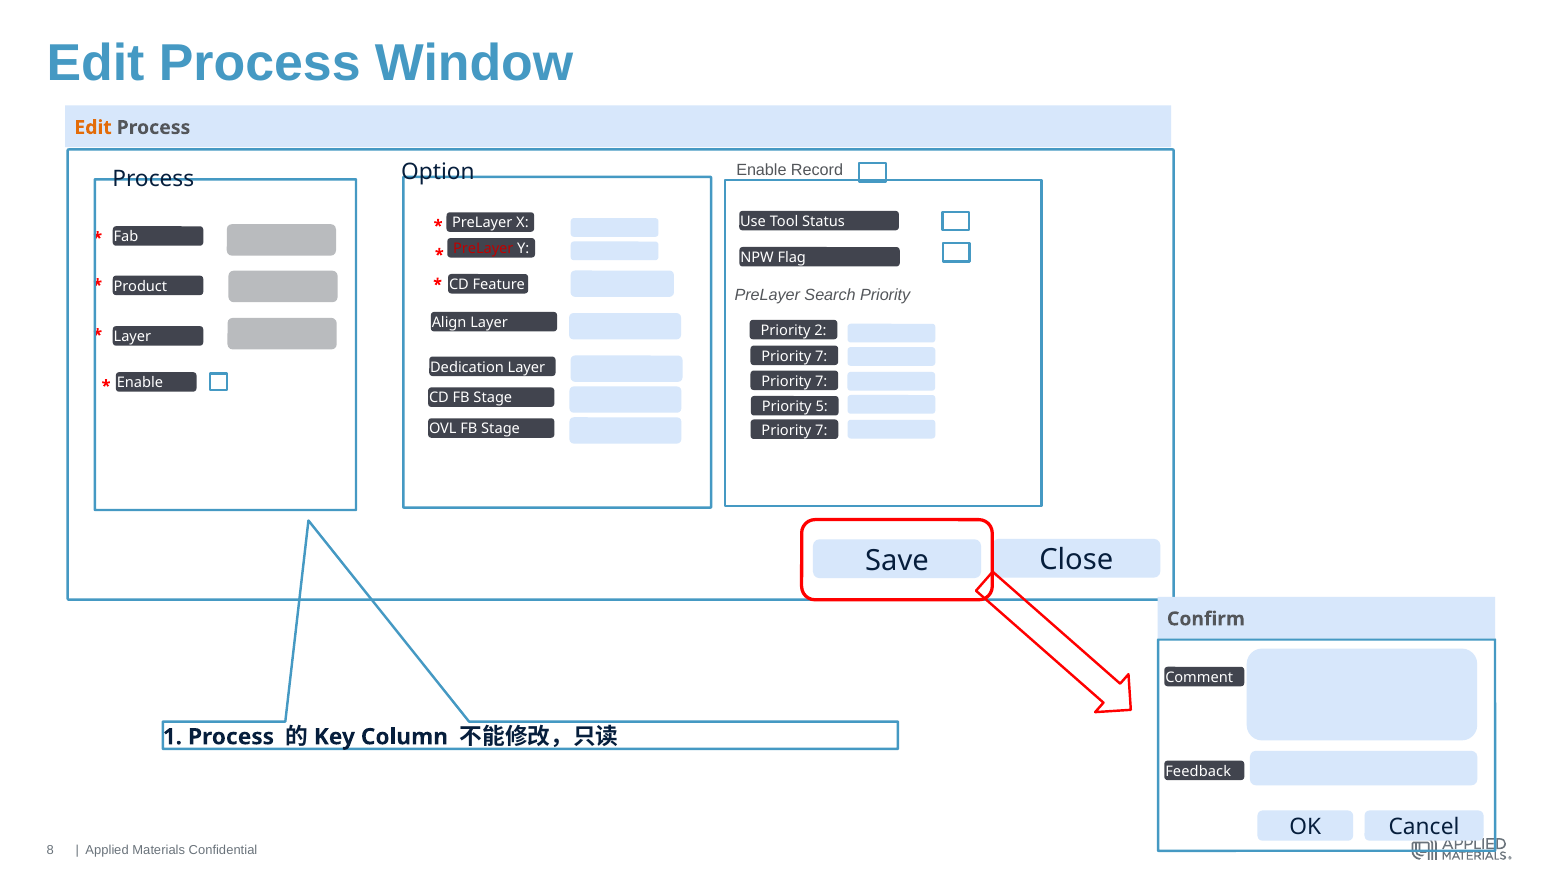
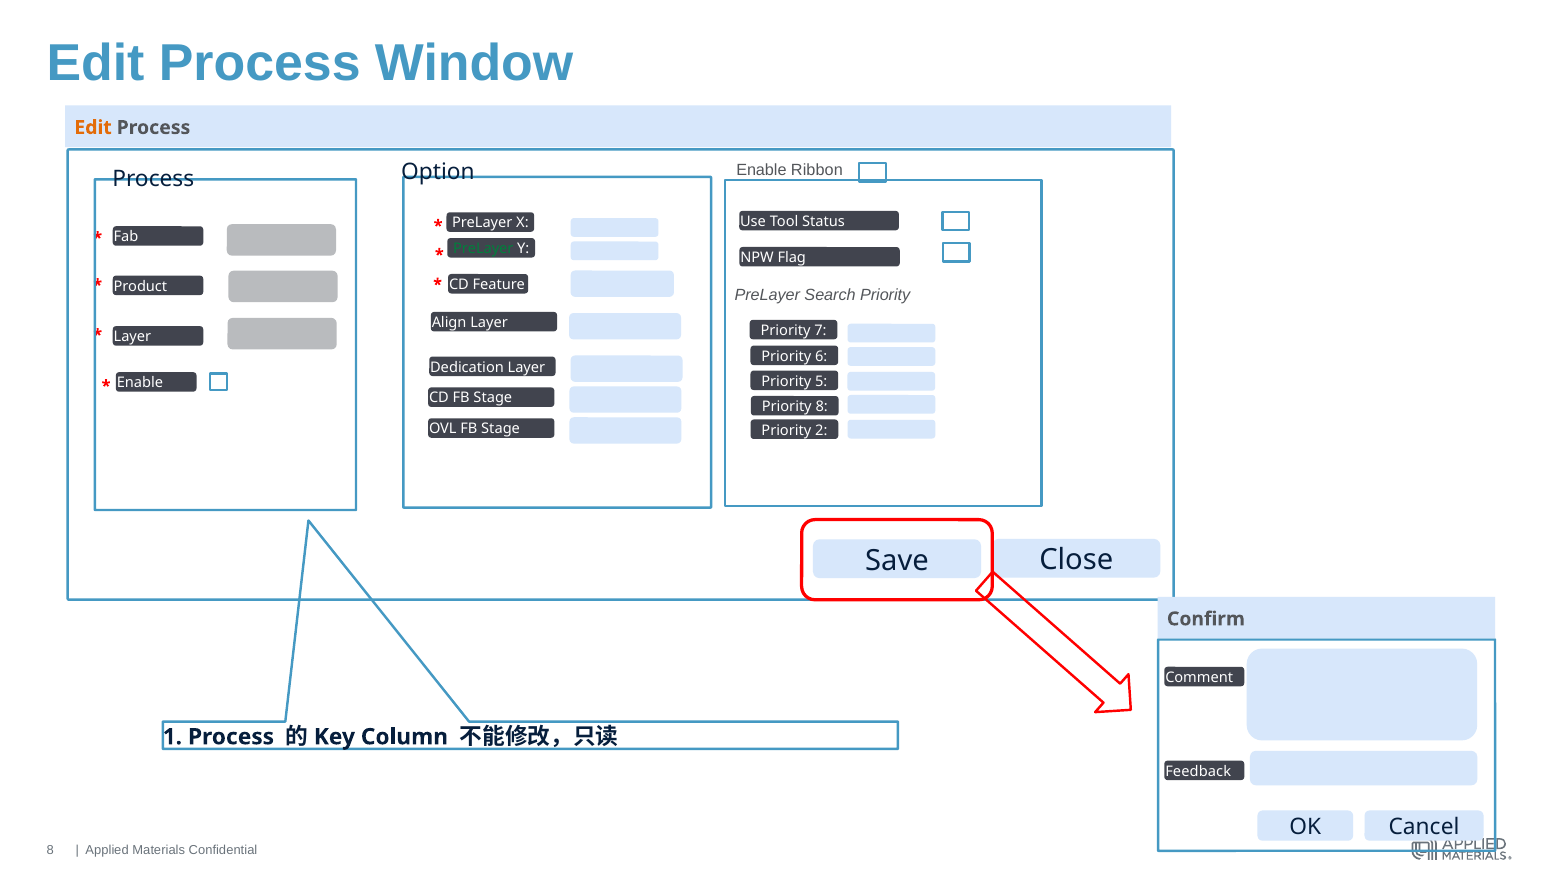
Record: Record -> Ribbon
PreLayer at (483, 249) colour: red -> green
2: 2 -> 7
7 at (821, 356): 7 -> 6
7 at (821, 381): 7 -> 5
Priority 5: 5 -> 8
7 at (821, 430): 7 -> 2
